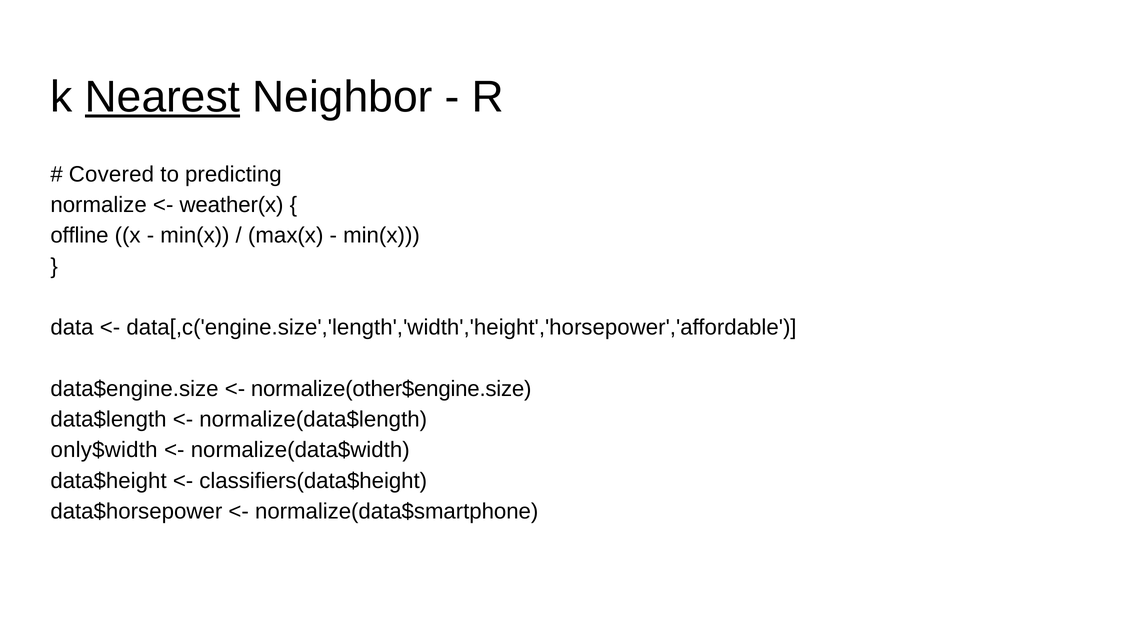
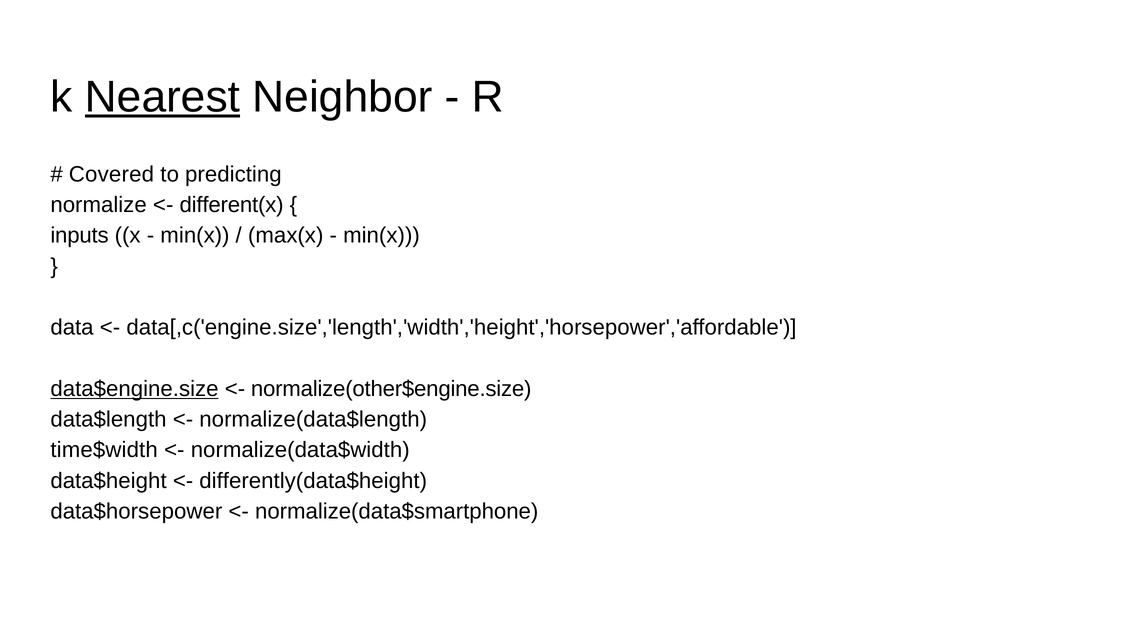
weather(x: weather(x -> different(x
offline: offline -> inputs
data$engine.size underline: none -> present
only$width: only$width -> time$width
classifiers(data$height: classifiers(data$height -> differently(data$height
